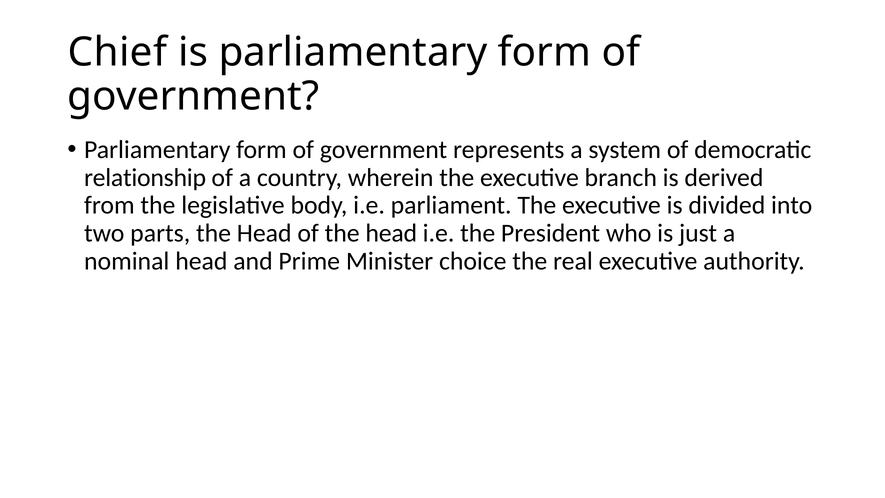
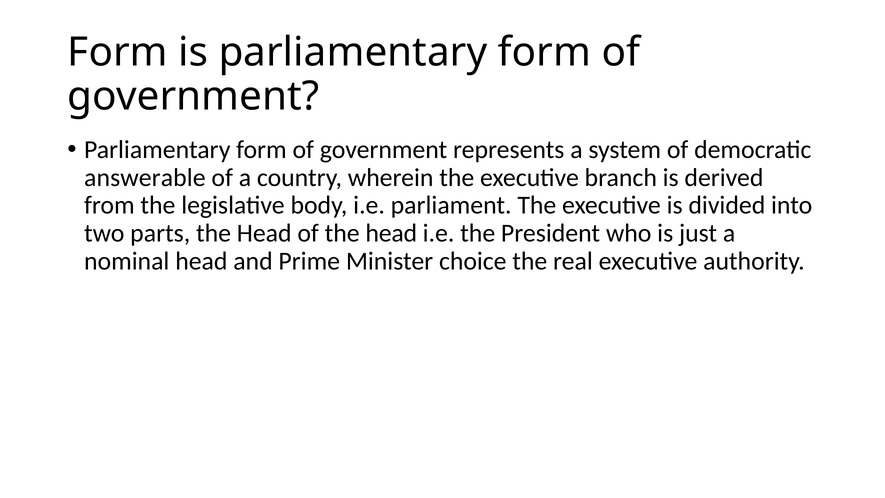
Chief at (117, 52): Chief -> Form
relationship: relationship -> answerable
